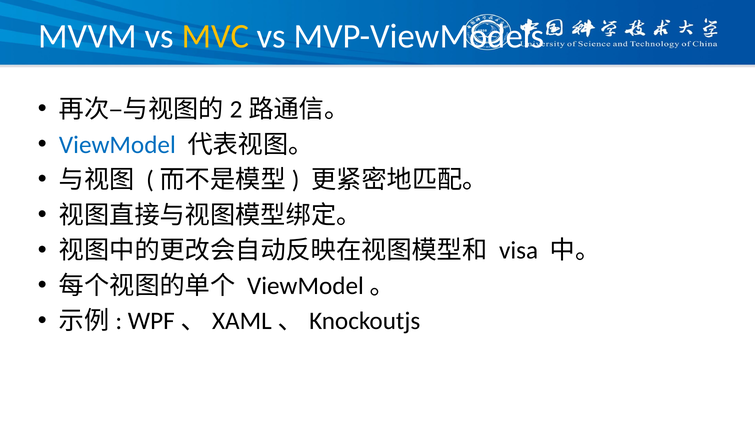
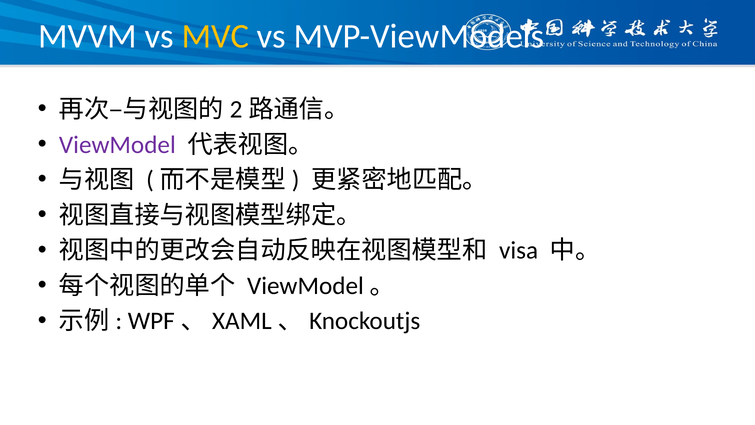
ViewModel colour: blue -> purple
